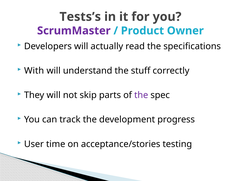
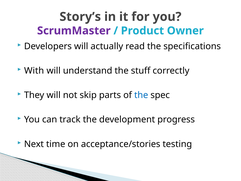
Tests’s: Tests’s -> Story’s
the at (141, 95) colour: purple -> blue
User: User -> Next
